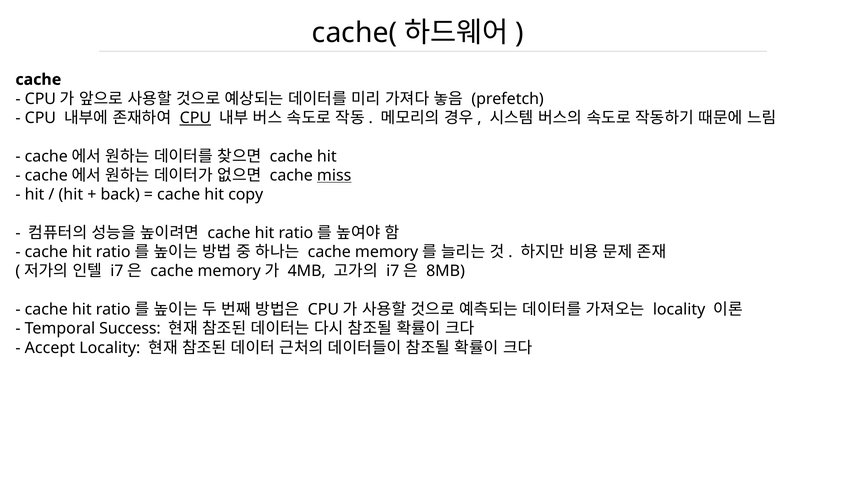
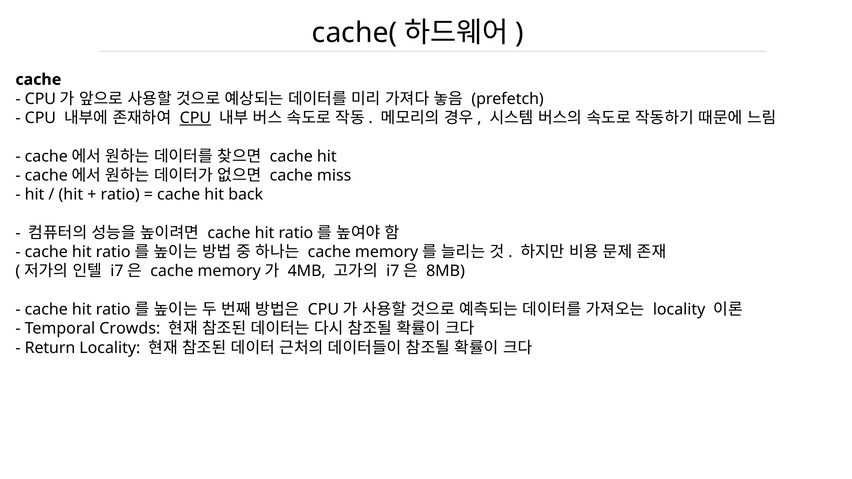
miss underline: present -> none
back: back -> ratio
copy: copy -> back
Success: Success -> Crowds
Accept: Accept -> Return
